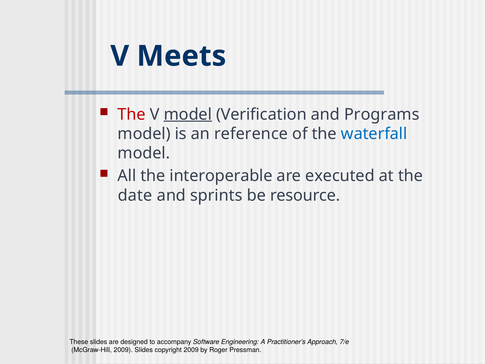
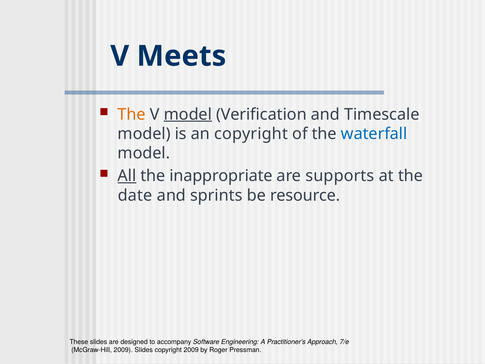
The at (132, 114) colour: red -> orange
Programs: Programs -> Timescale
an reference: reference -> copyright
All underline: none -> present
interoperable: interoperable -> inappropriate
executed: executed -> supports
